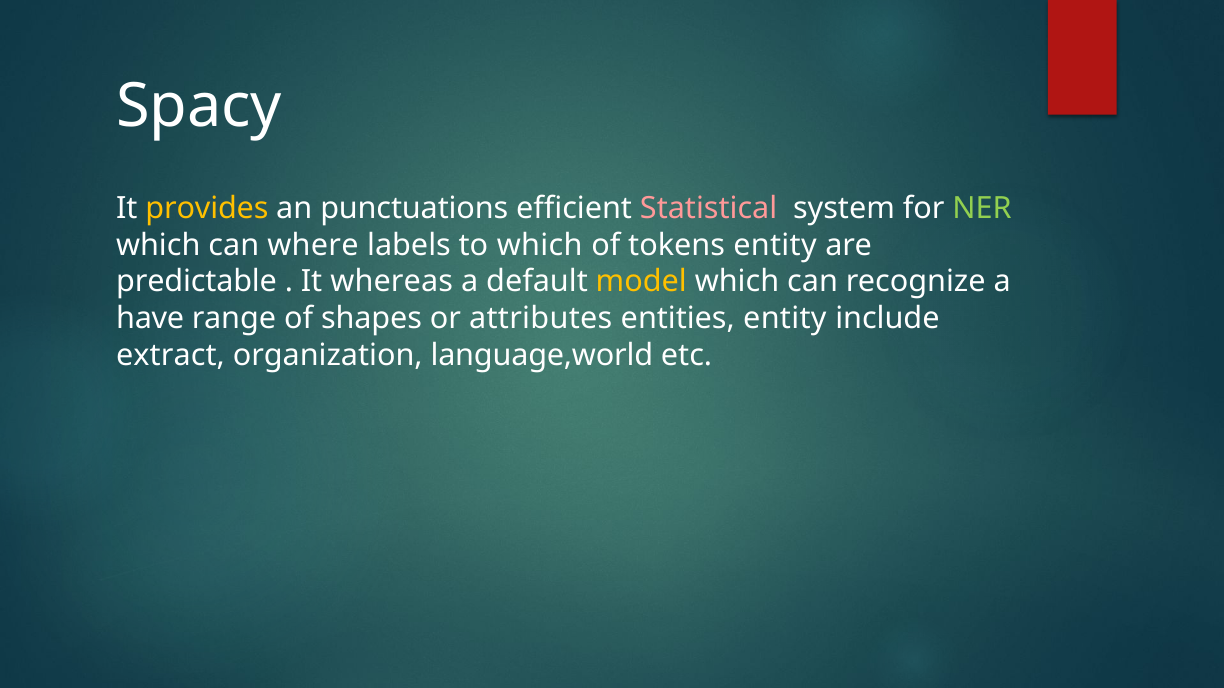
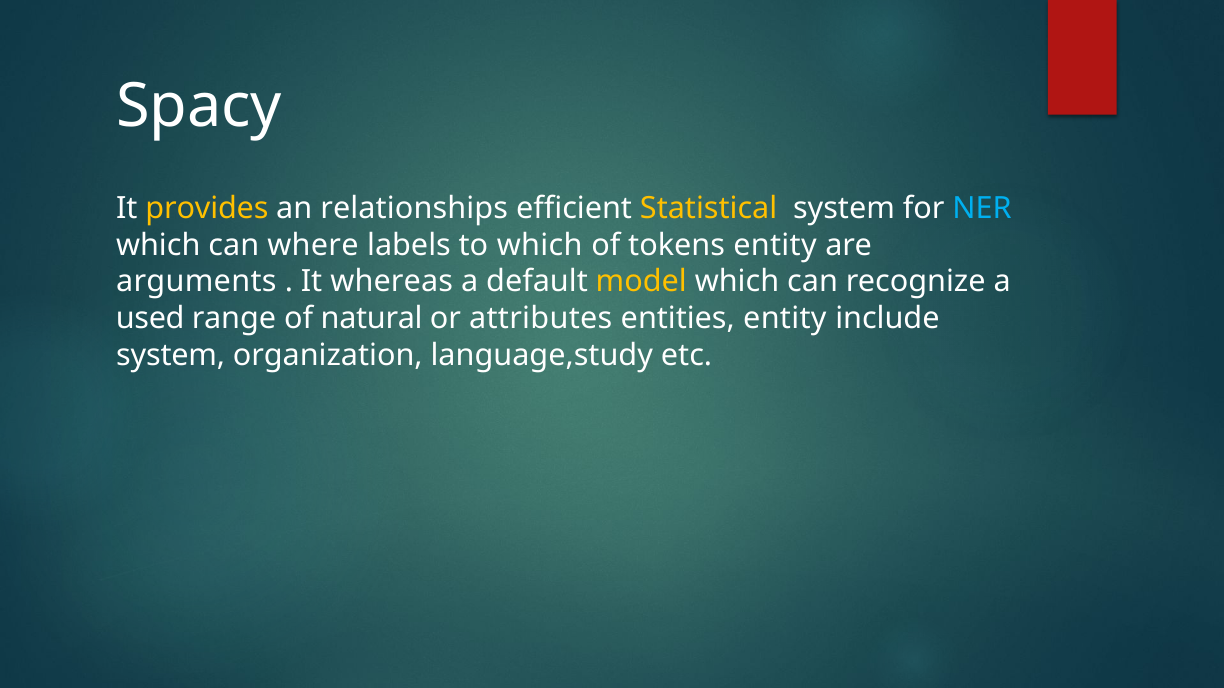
punctuations: punctuations -> relationships
Statistical colour: pink -> yellow
NER colour: light green -> light blue
predictable: predictable -> arguments
have: have -> used
shapes: shapes -> natural
extract at (170, 355): extract -> system
language,world: language,world -> language,study
